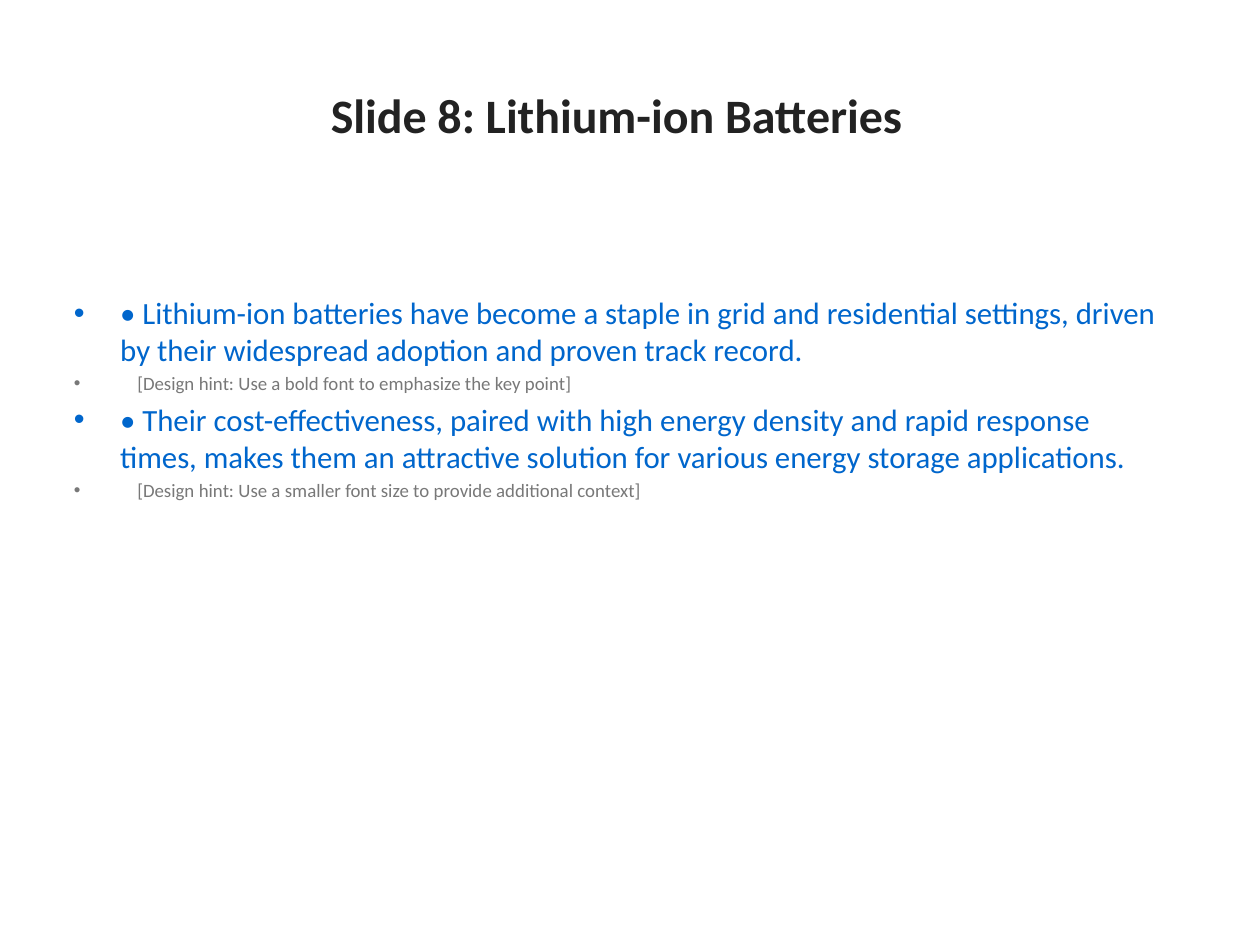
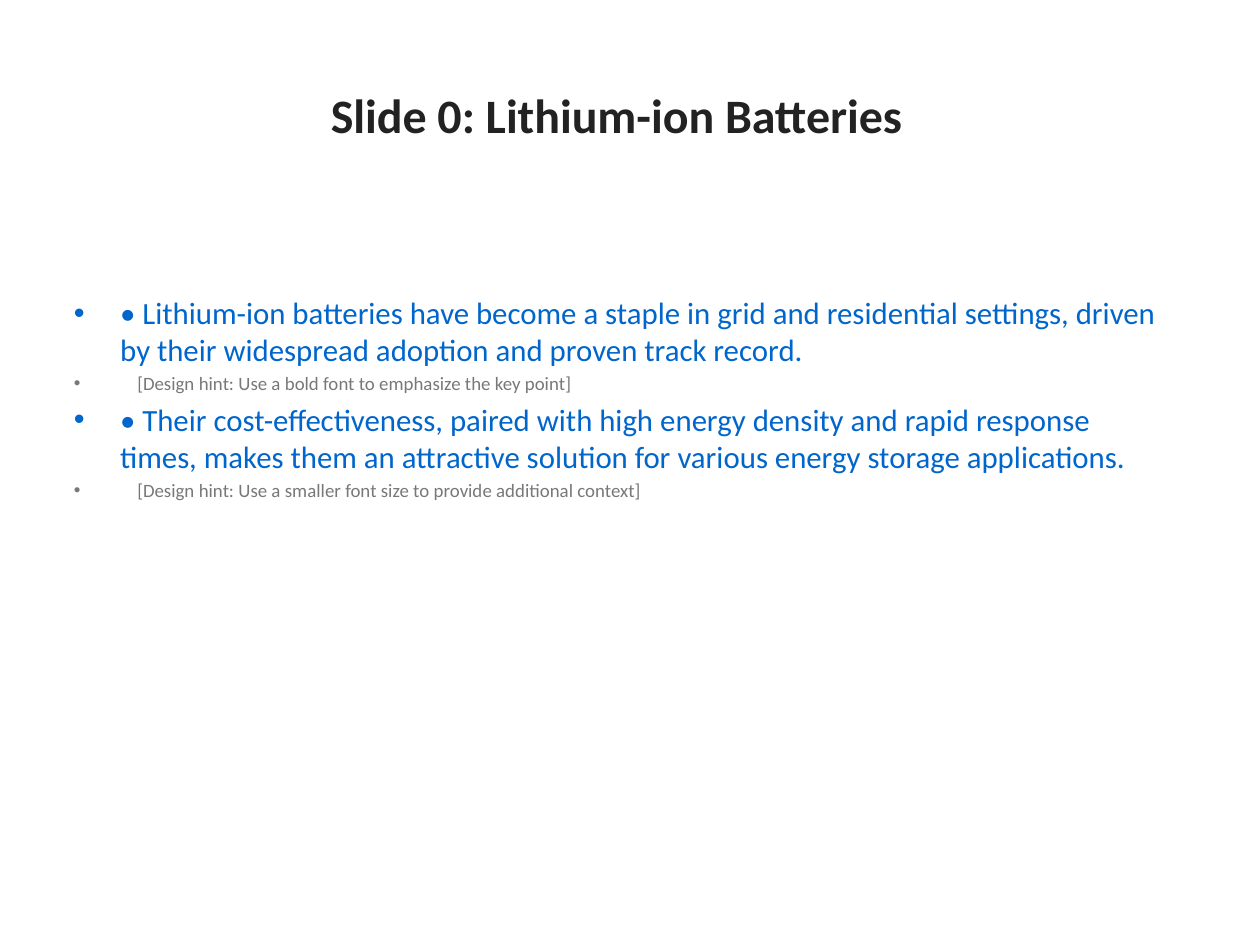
8: 8 -> 0
